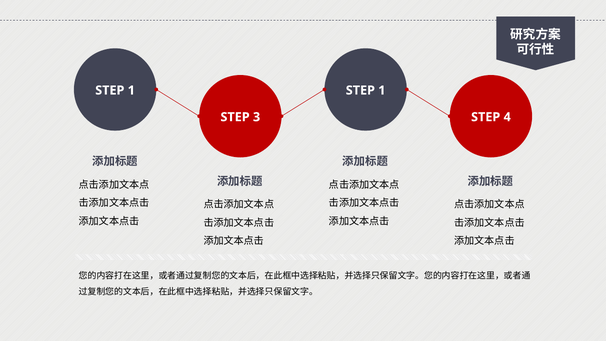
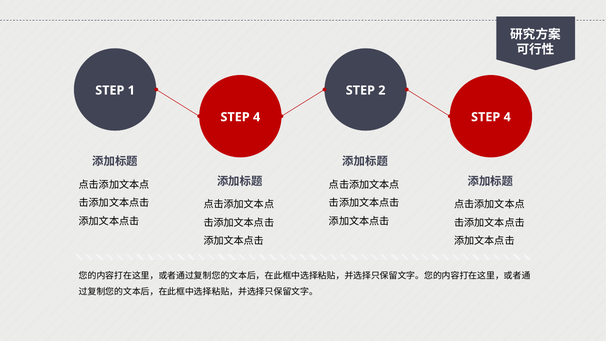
1 at (382, 90): 1 -> 2
3 at (257, 117): 3 -> 4
